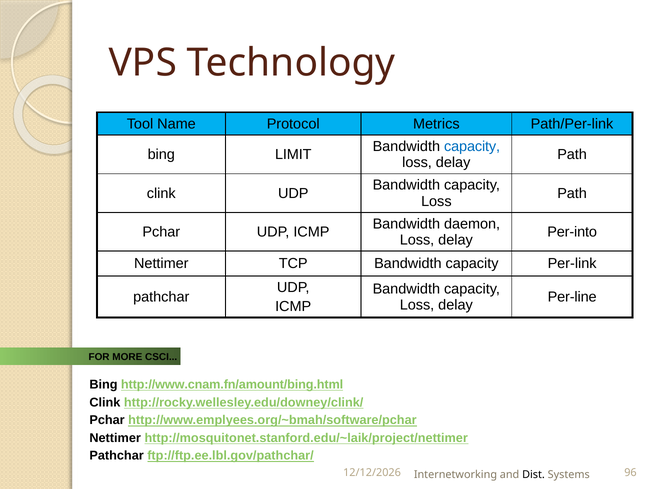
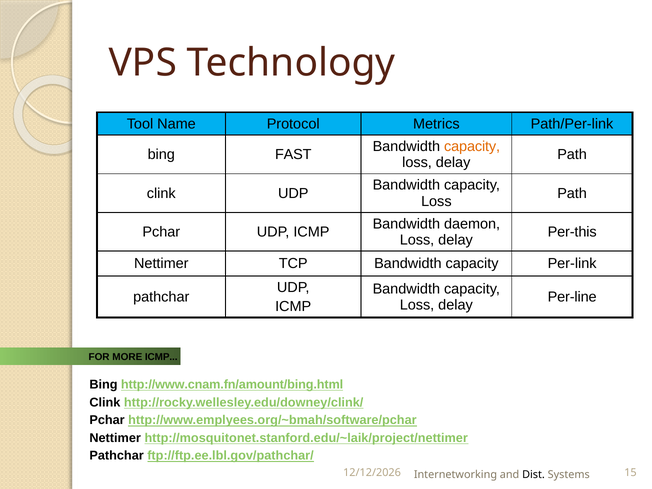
capacity at (472, 146) colour: blue -> orange
LIMIT: LIMIT -> FAST
Per-into: Per-into -> Per-this
MORE CSCI: CSCI -> ICMP
96: 96 -> 15
